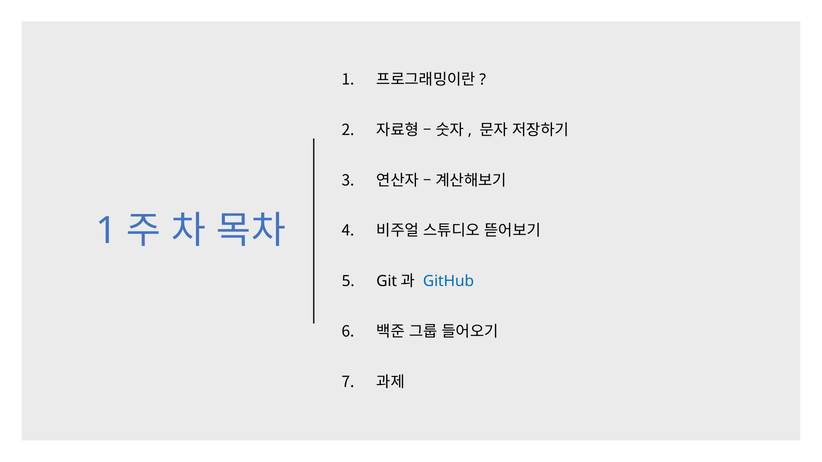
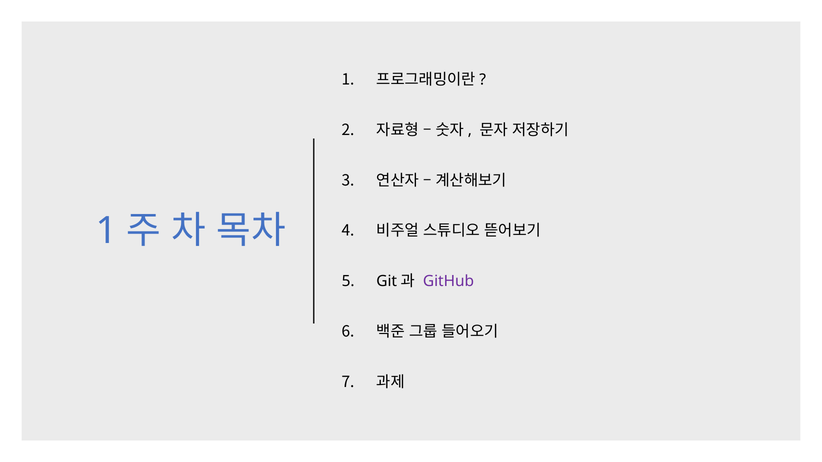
GitHub colour: blue -> purple
